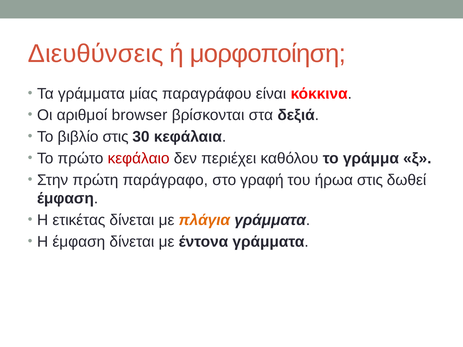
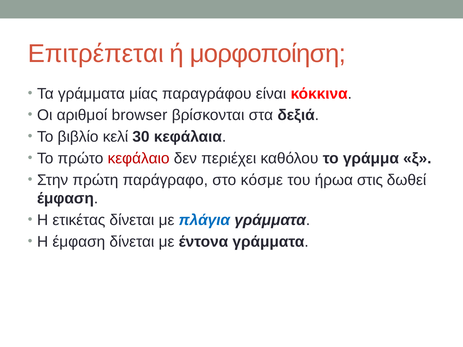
Διευθύνσεις: Διευθύνσεις -> Επιτρέπεται
βιβλίο στις: στις -> κελί
γραφή: γραφή -> κόσμε
πλάγια colour: orange -> blue
